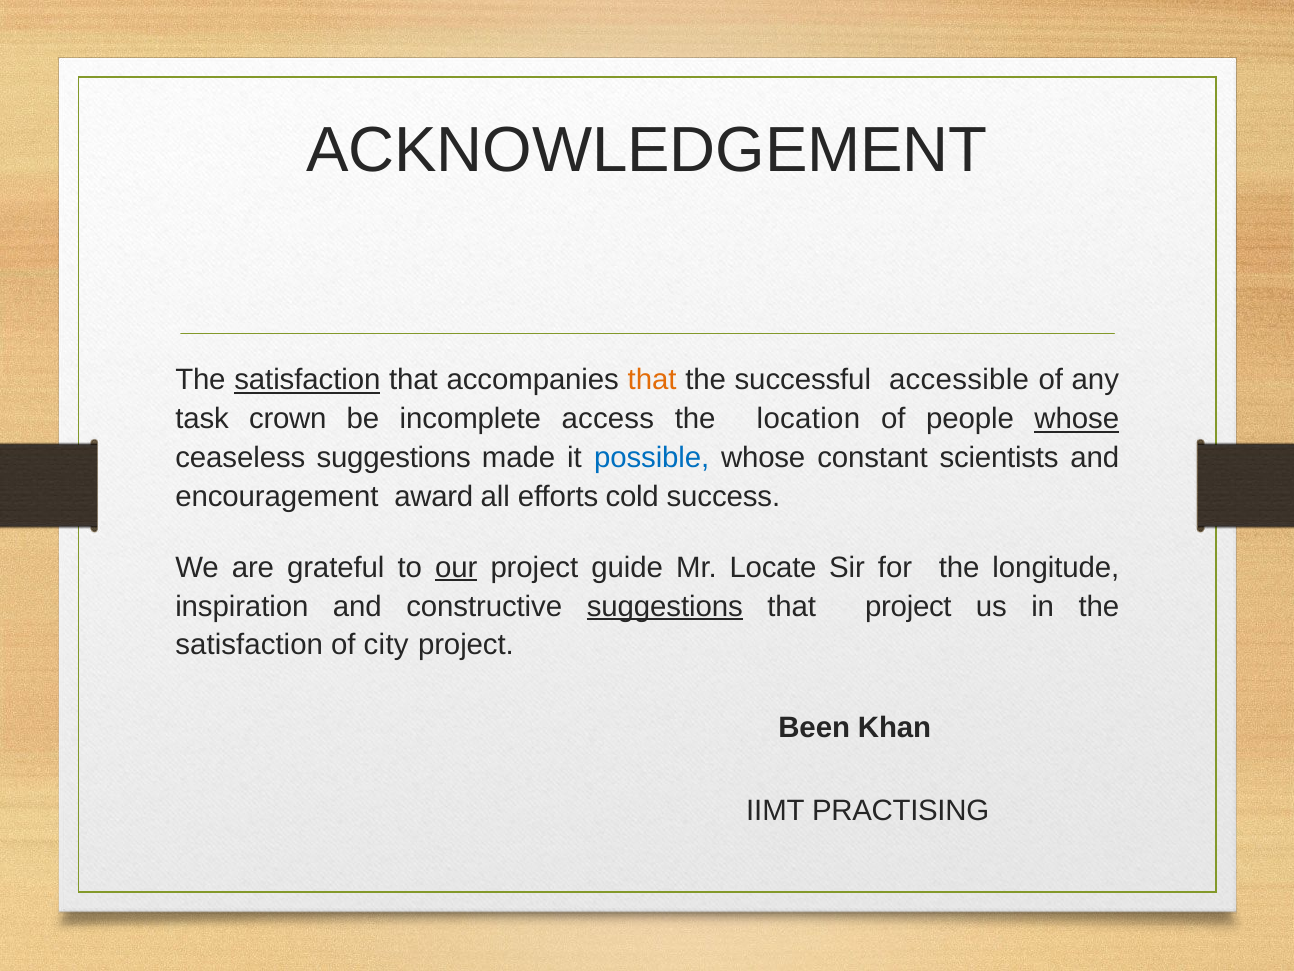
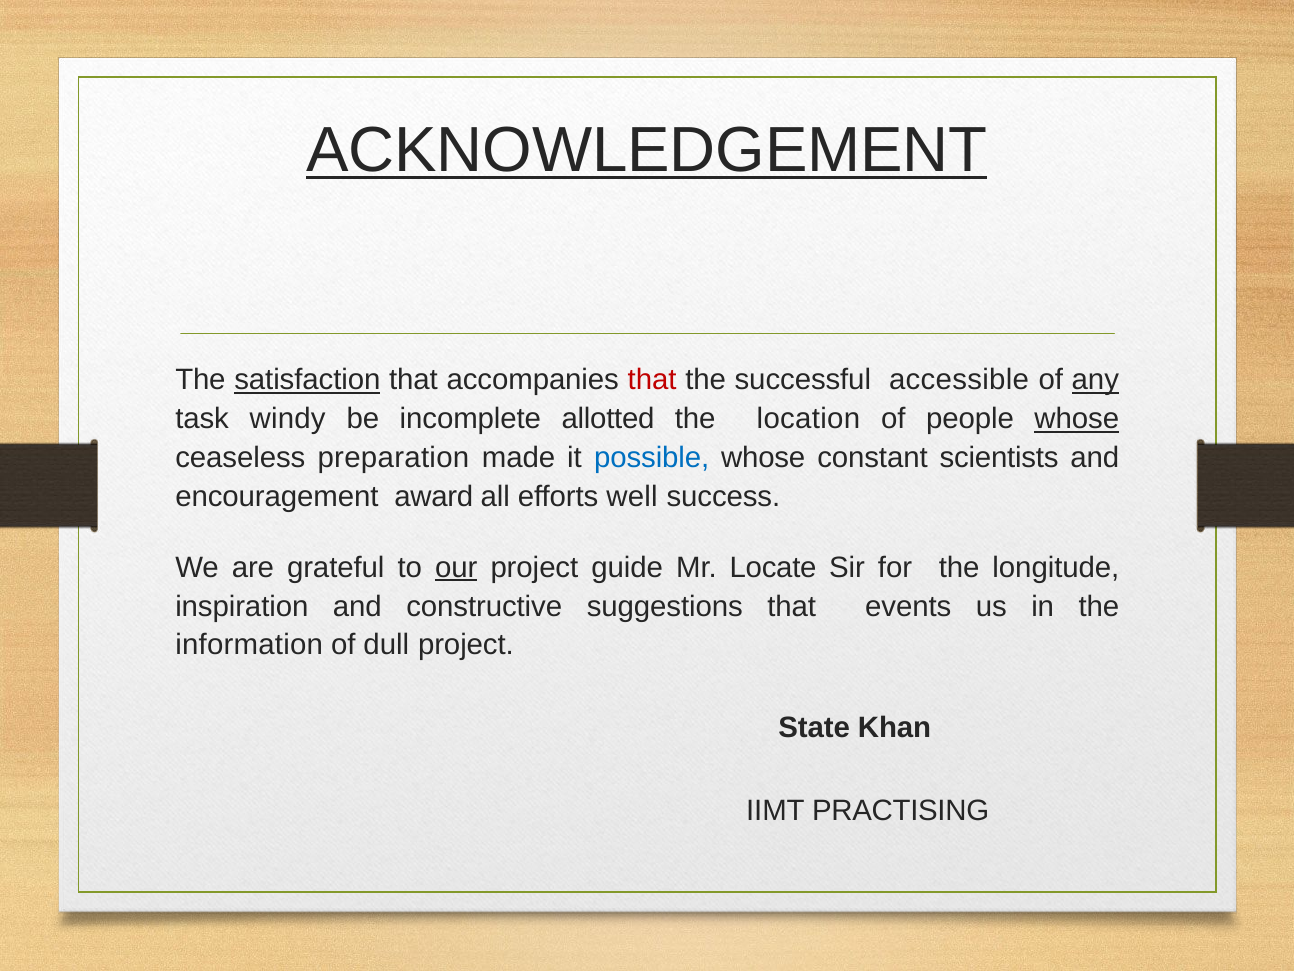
ACKNOWLEDGEMENT underline: none -> present
that at (652, 380) colour: orange -> red
any underline: none -> present
crown: crown -> windy
access: access -> allotted
ceaseless suggestions: suggestions -> preparation
cold: cold -> well
suggestions at (665, 606) underline: present -> none
that project: project -> events
satisfaction at (249, 645): satisfaction -> information
city: city -> dull
Been: Been -> State
